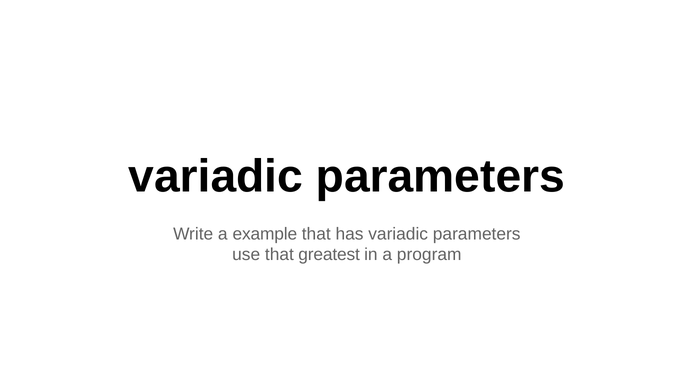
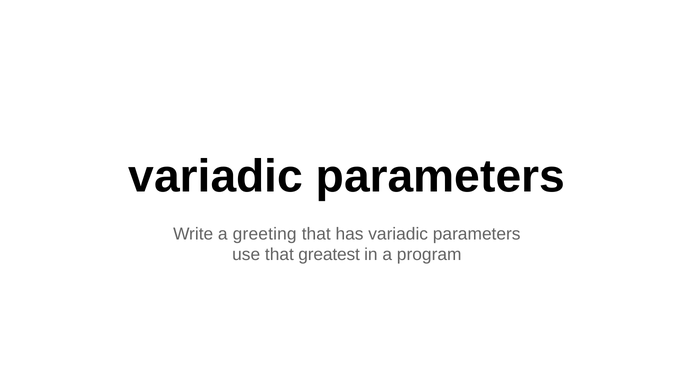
example: example -> greeting
